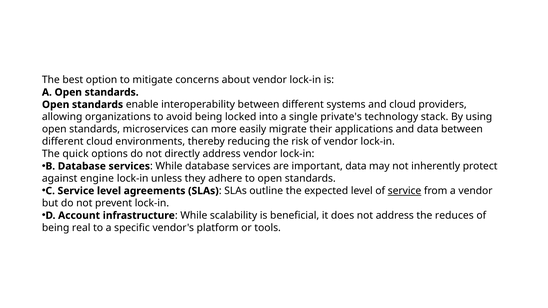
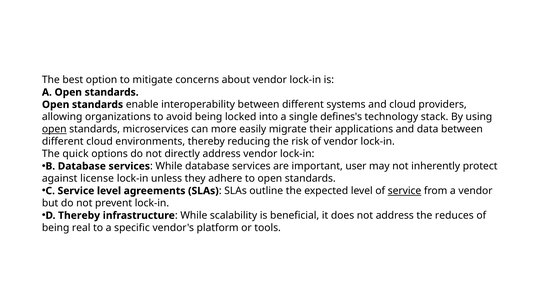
private's: private's -> defines's
open at (54, 129) underline: none -> present
important data: data -> user
engine: engine -> license
D Account: Account -> Thereby
